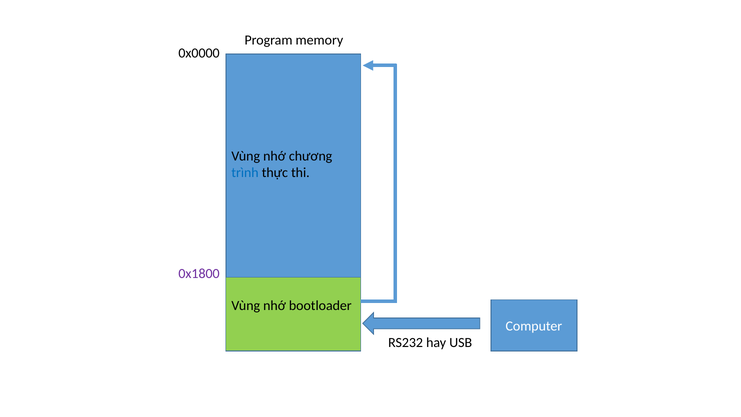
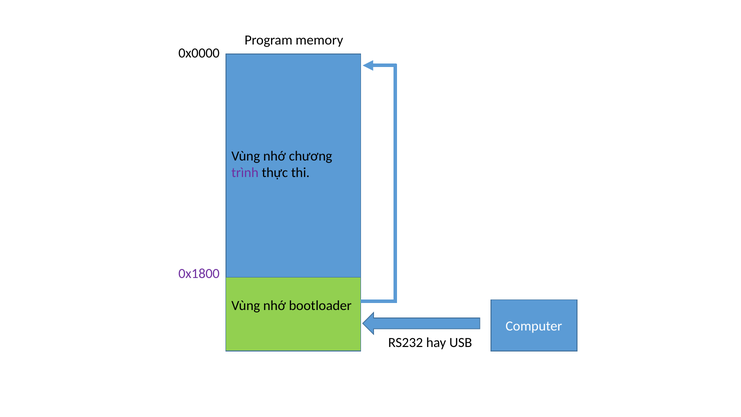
trình colour: blue -> purple
